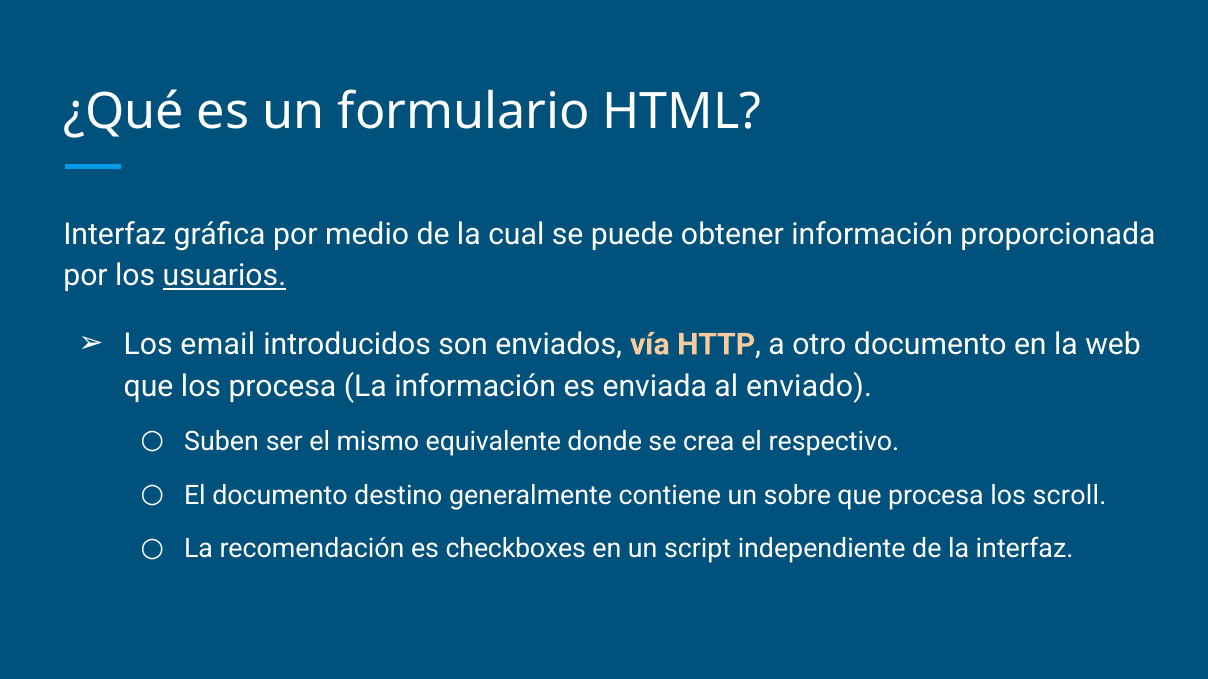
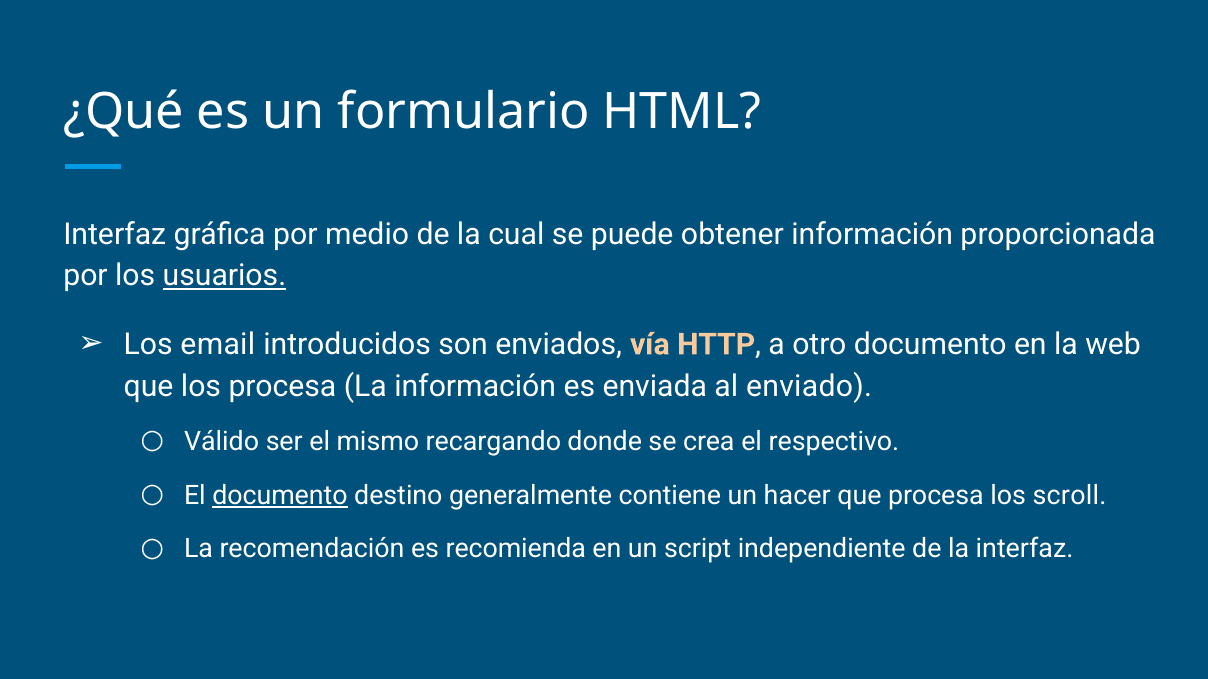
Suben: Suben -> Válido
equivalente: equivalente -> recargando
documento at (280, 496) underline: none -> present
sobre: sobre -> hacer
checkboxes: checkboxes -> recomienda
